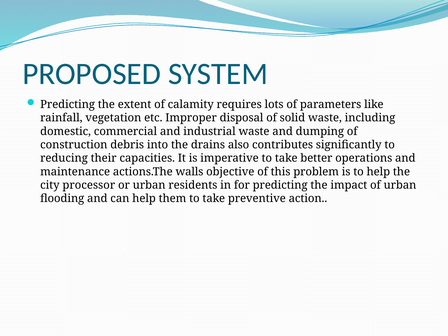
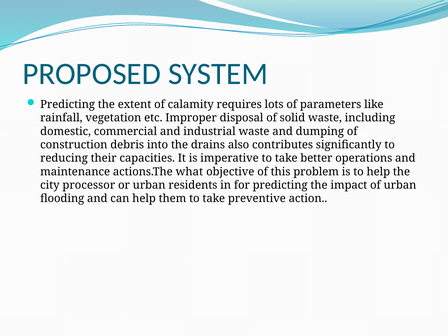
walls: walls -> what
